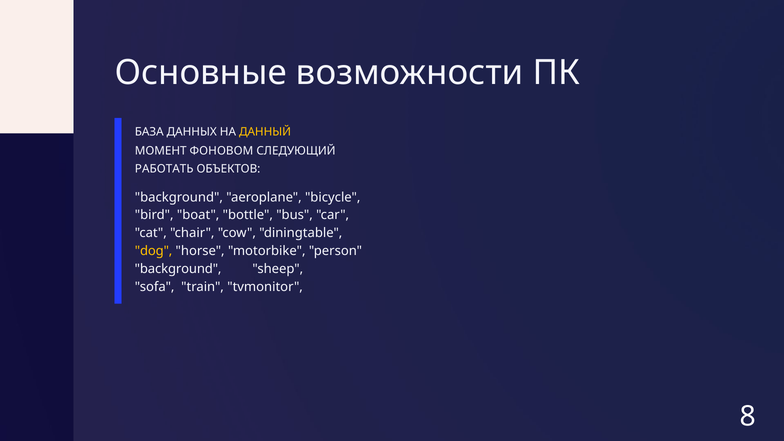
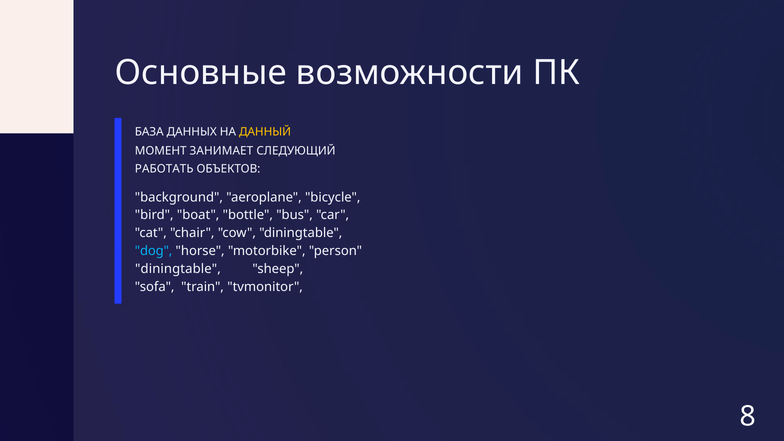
ФОНОВОМ: ФОНОВОМ -> ЗАНИМАЕТ
dog colour: yellow -> light blue
background at (178, 269): background -> diningtable
